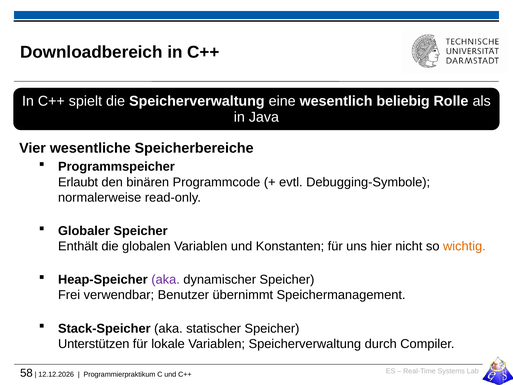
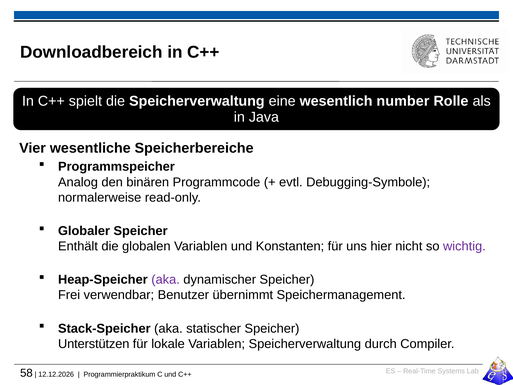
beliebig: beliebig -> number
Erlaubt: Erlaubt -> Analog
wichtig colour: orange -> purple
